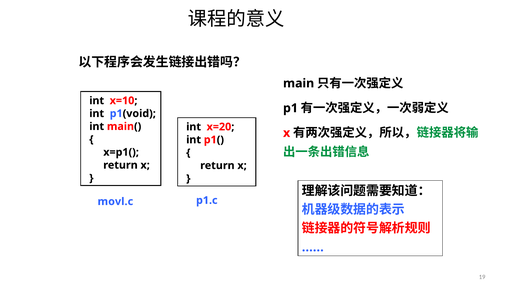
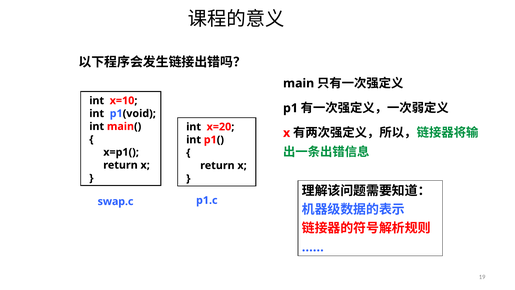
movl.c: movl.c -> swap.c
